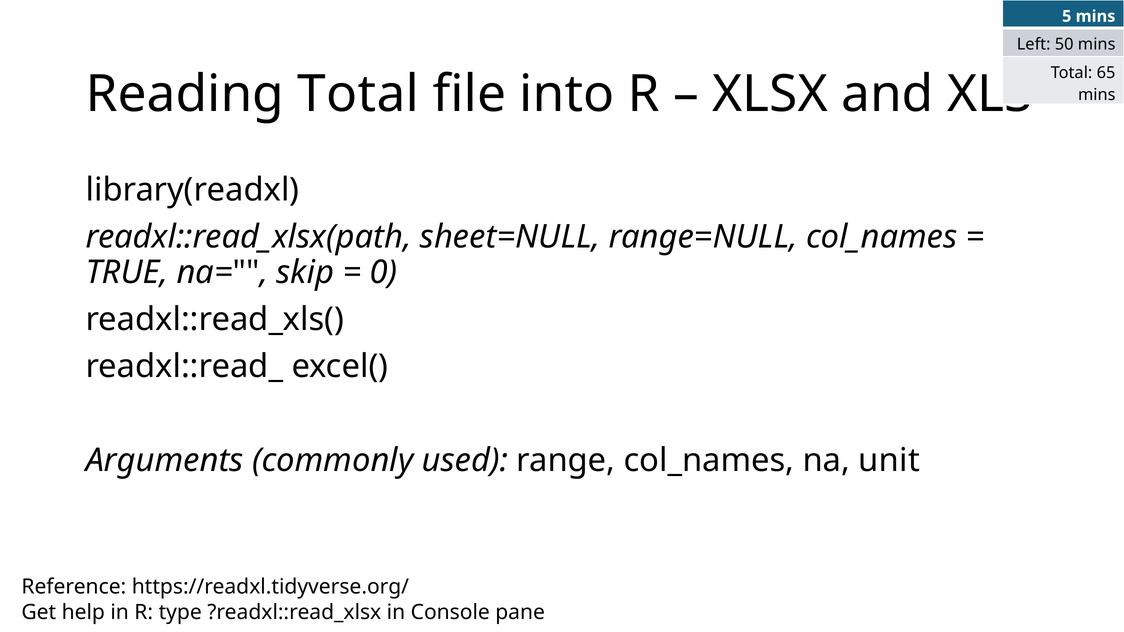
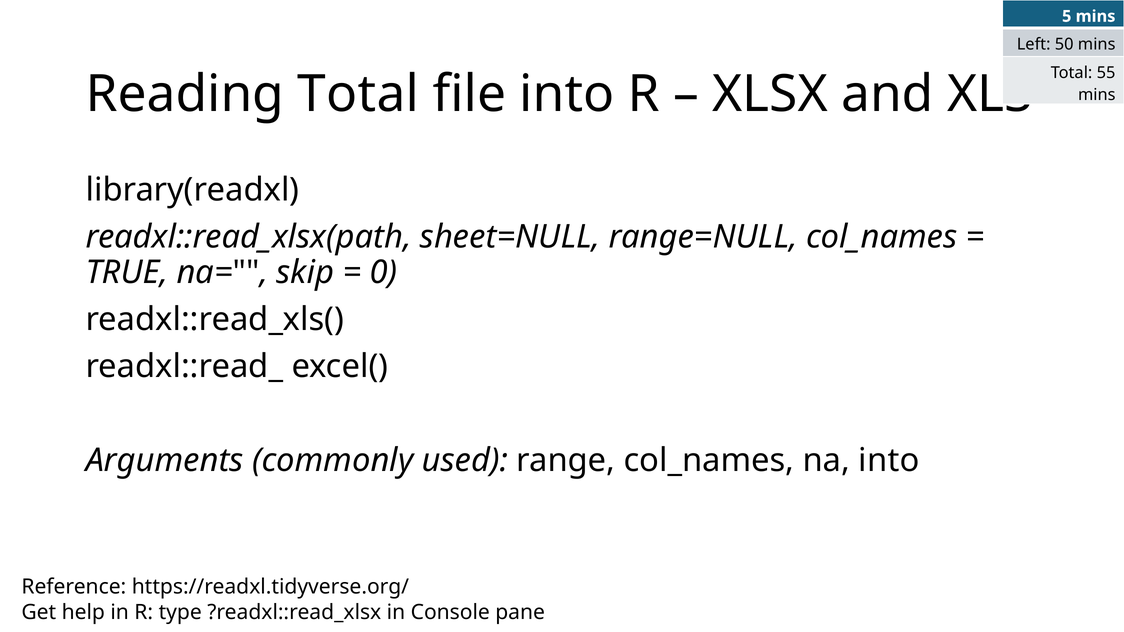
65: 65 -> 55
na unit: unit -> into
